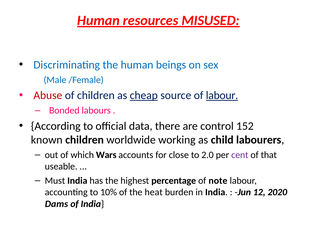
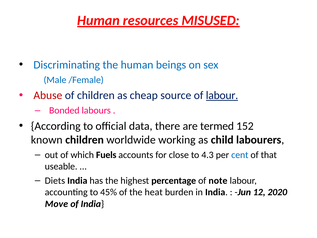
cheap underline: present -> none
control: control -> termed
Wars: Wars -> Fuels
2.0: 2.0 -> 4.3
cent colour: purple -> blue
Must: Must -> Diets
10%: 10% -> 45%
Dams: Dams -> Move
